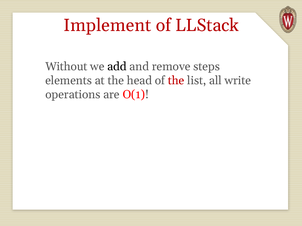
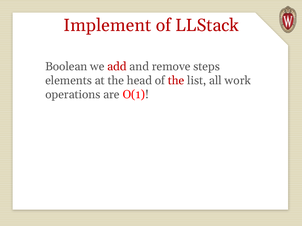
Without: Without -> Boolean
add colour: black -> red
write: write -> work
